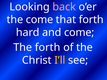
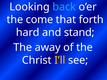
back colour: pink -> light blue
and come: come -> stand
The forth: forth -> away
